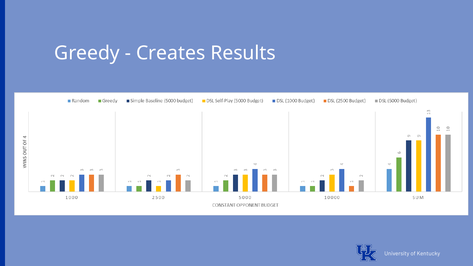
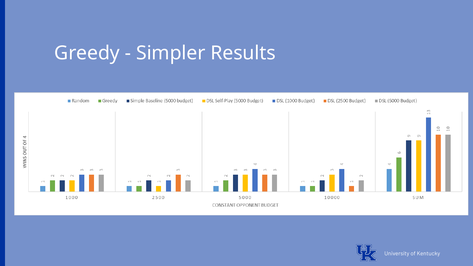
Creates: Creates -> Simpler
